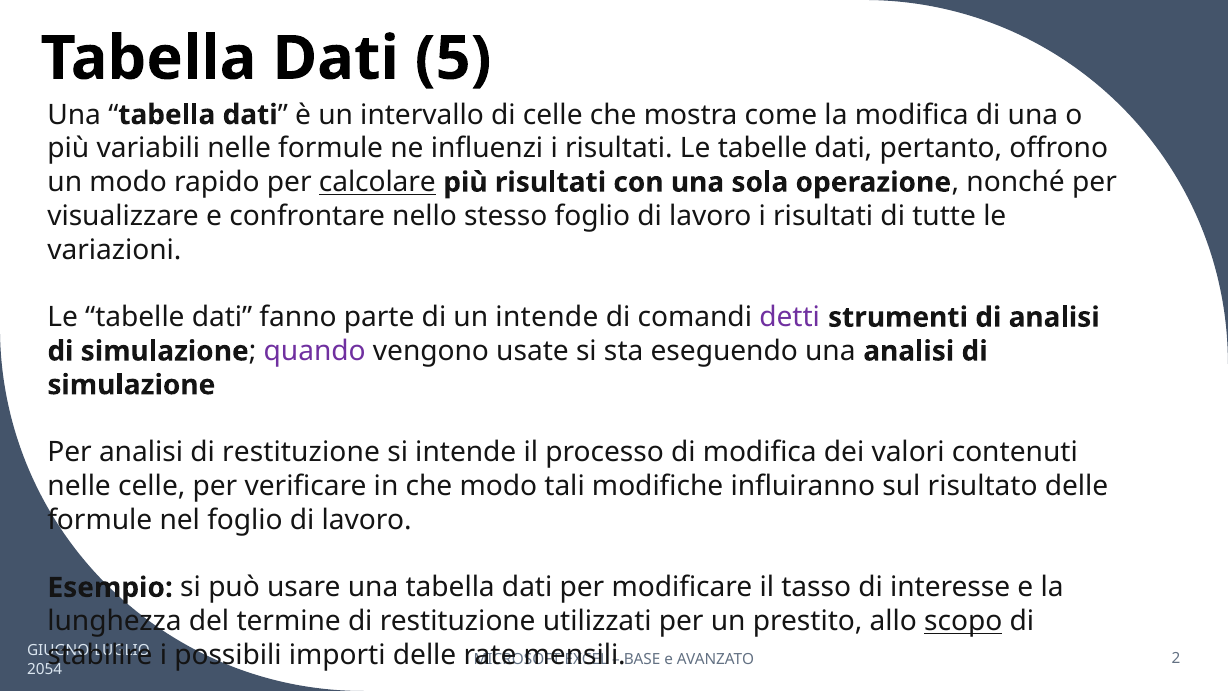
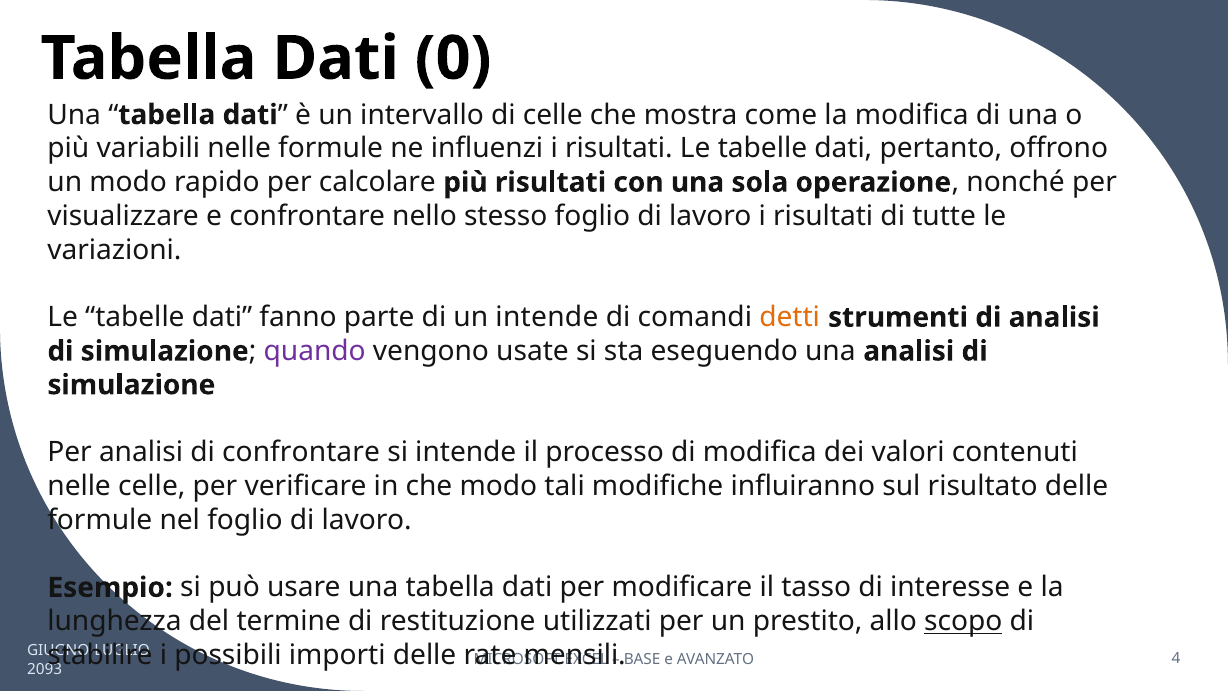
5: 5 -> 0
calcolare underline: present -> none
detti colour: purple -> orange
analisi di restituzione: restituzione -> confrontare
2: 2 -> 4
2054: 2054 -> 2093
